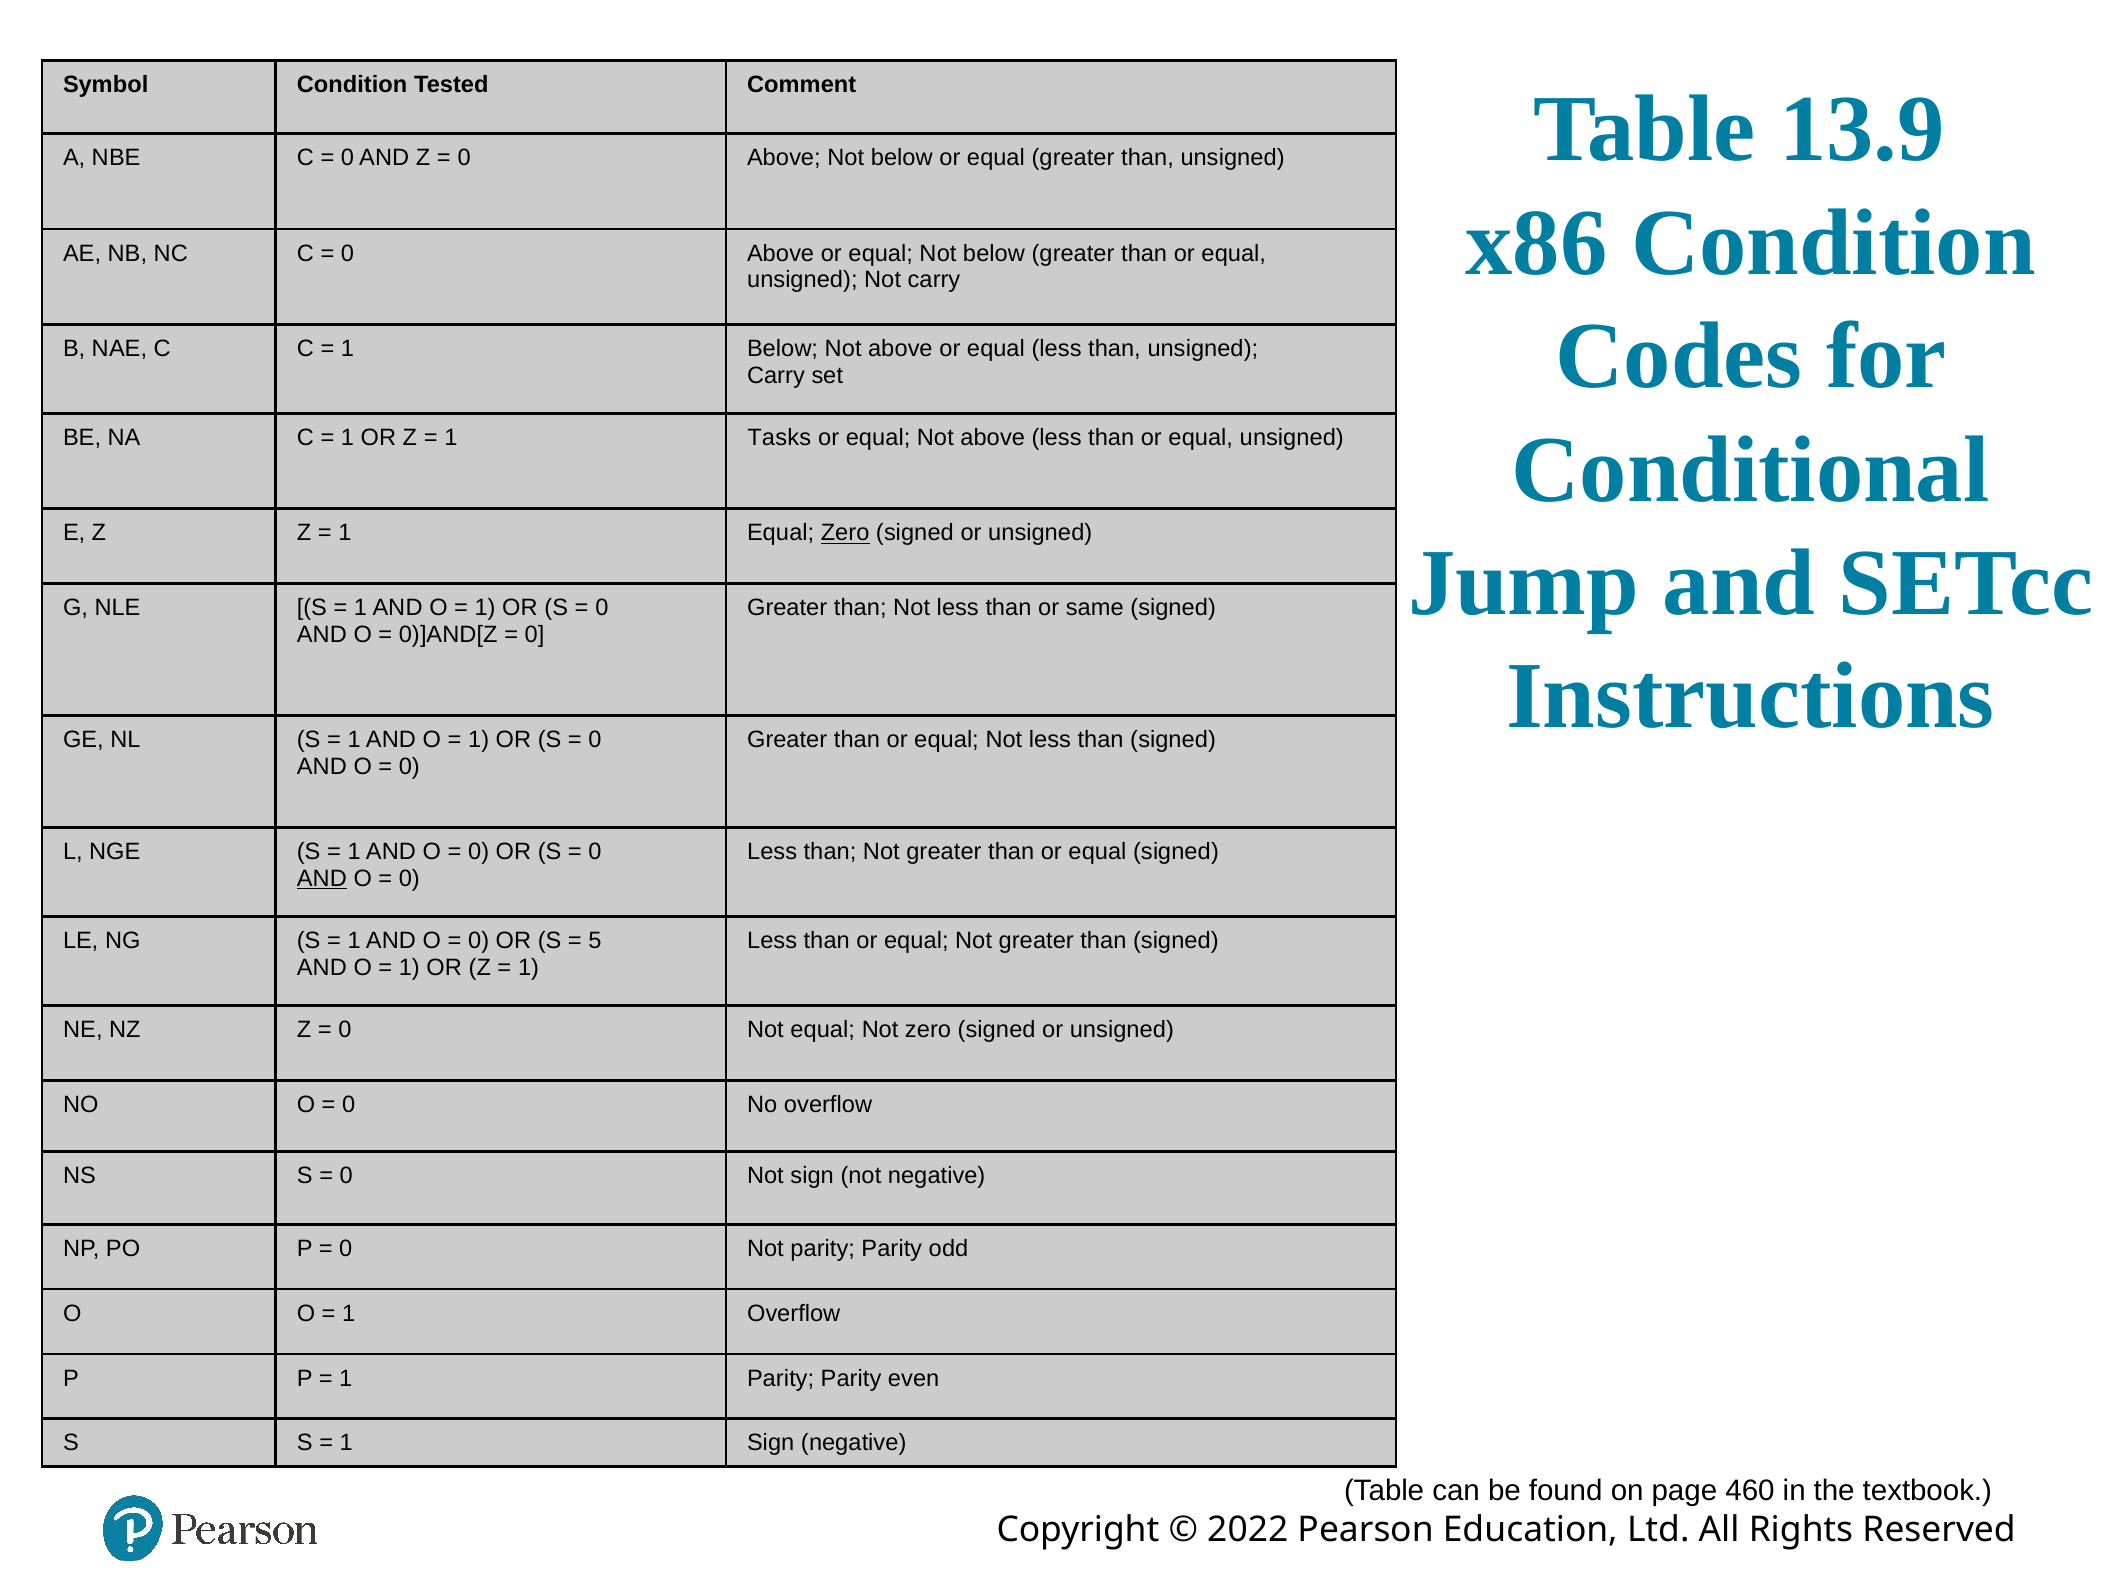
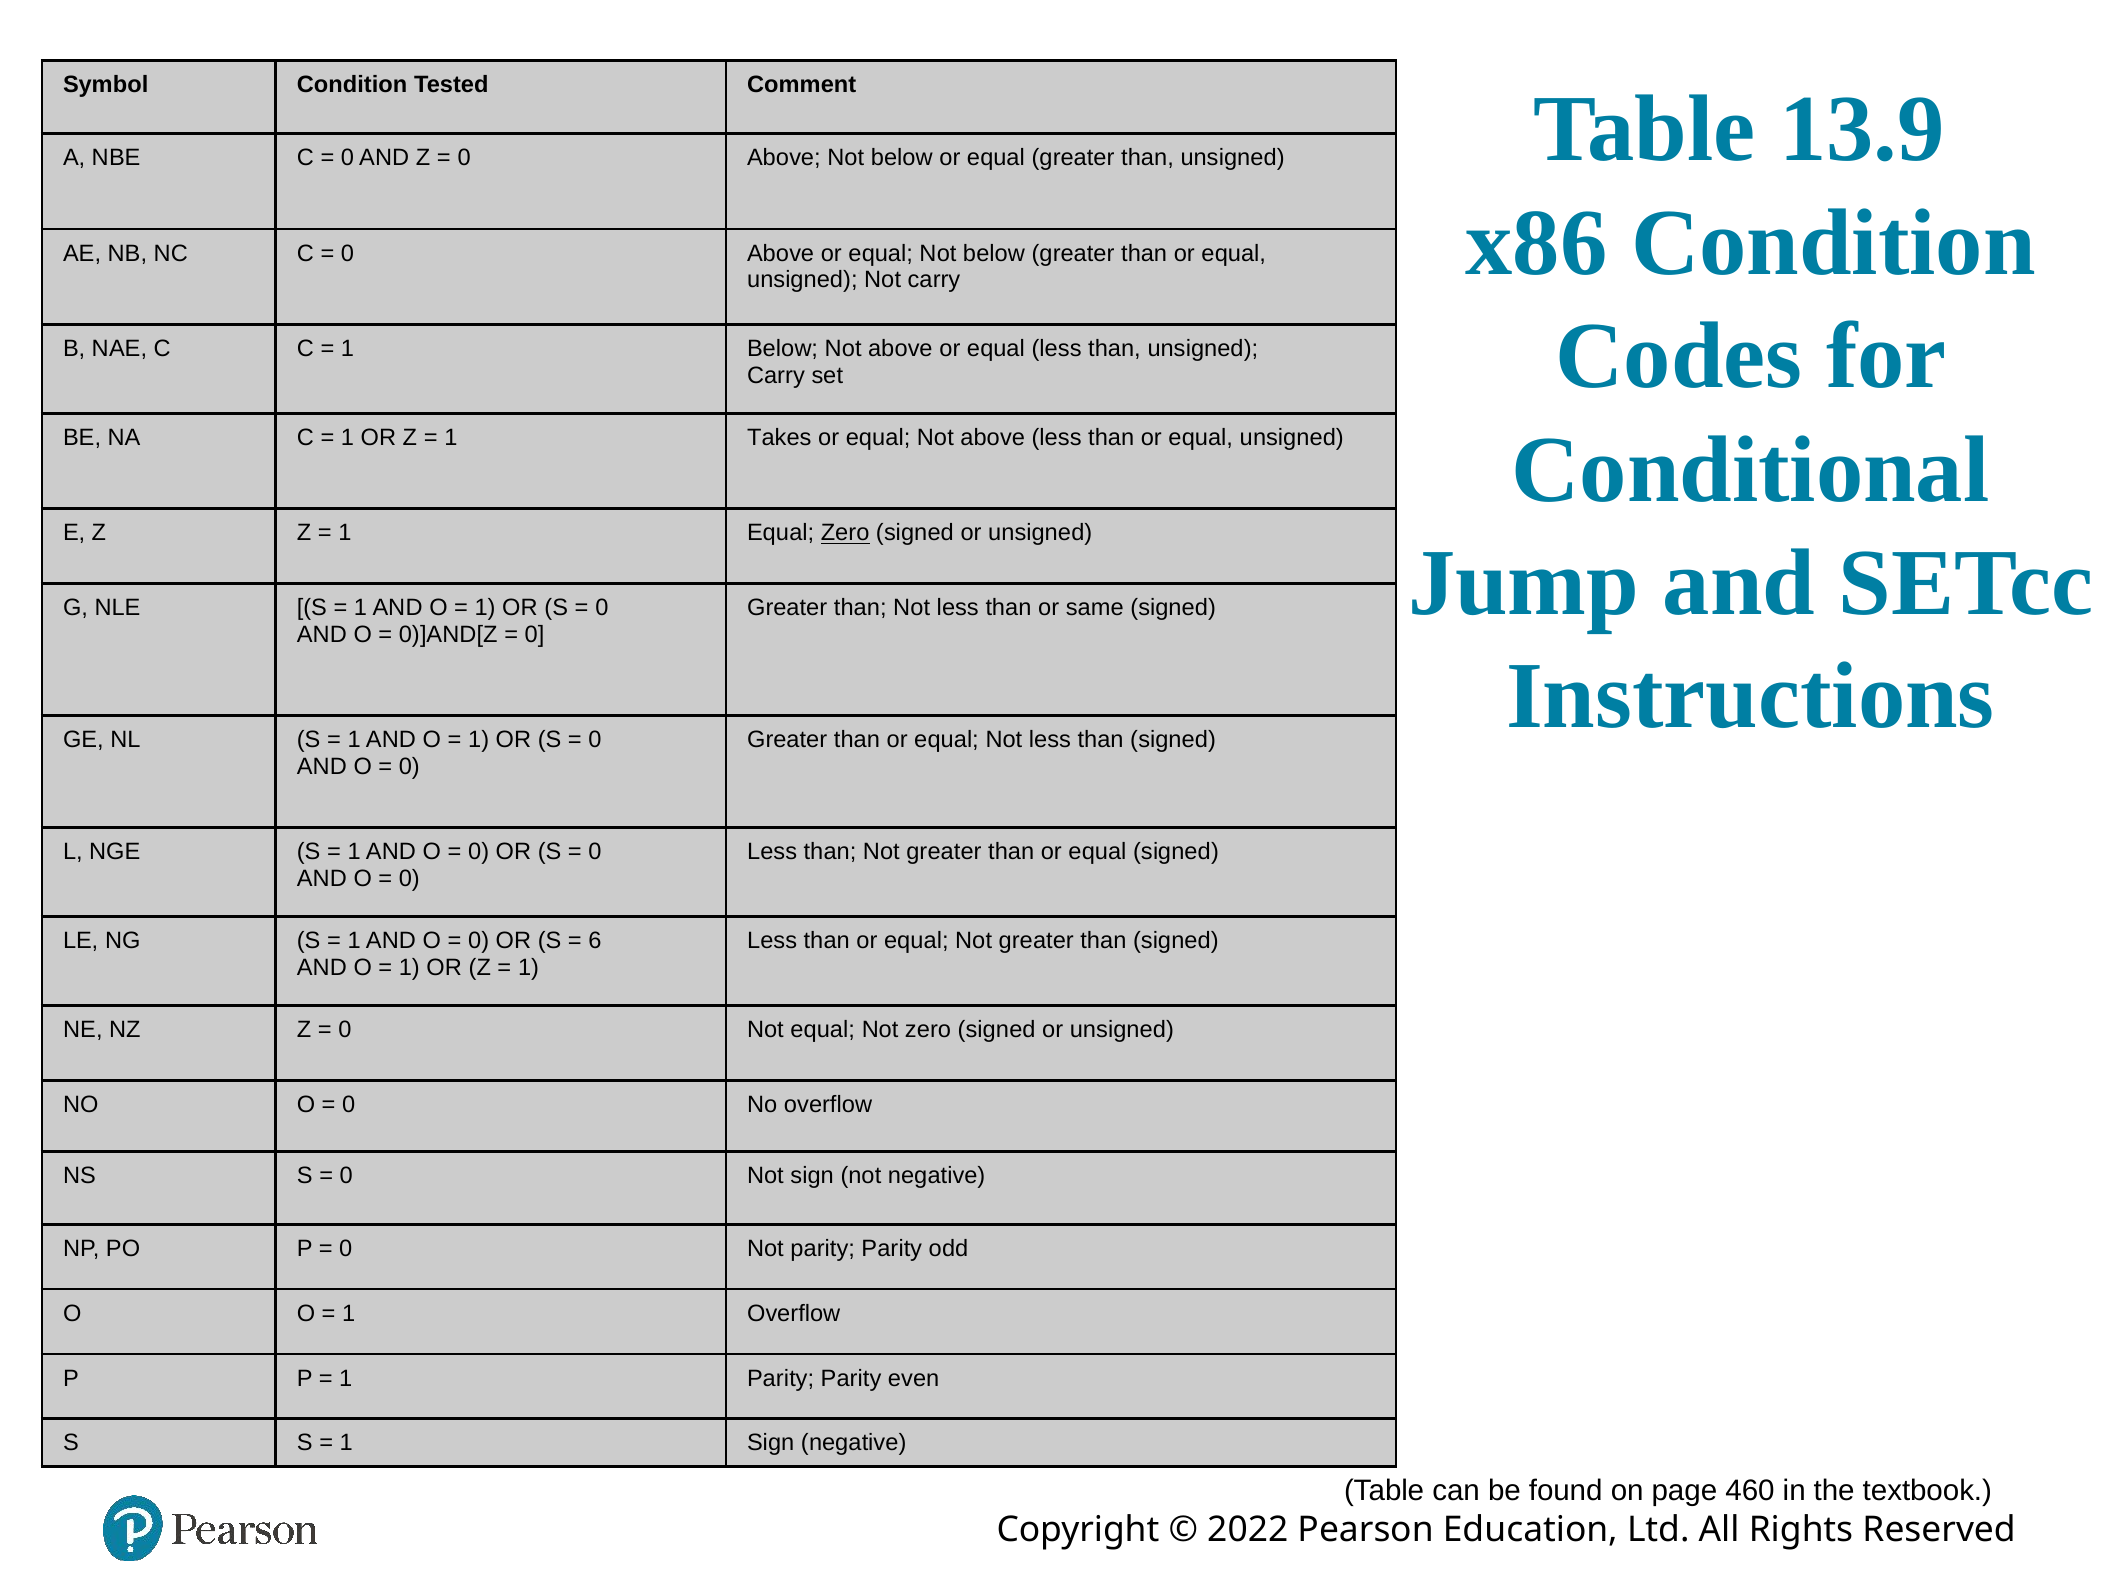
Tasks: Tasks -> Takes
AND at (322, 879) underline: present -> none
5: 5 -> 6
